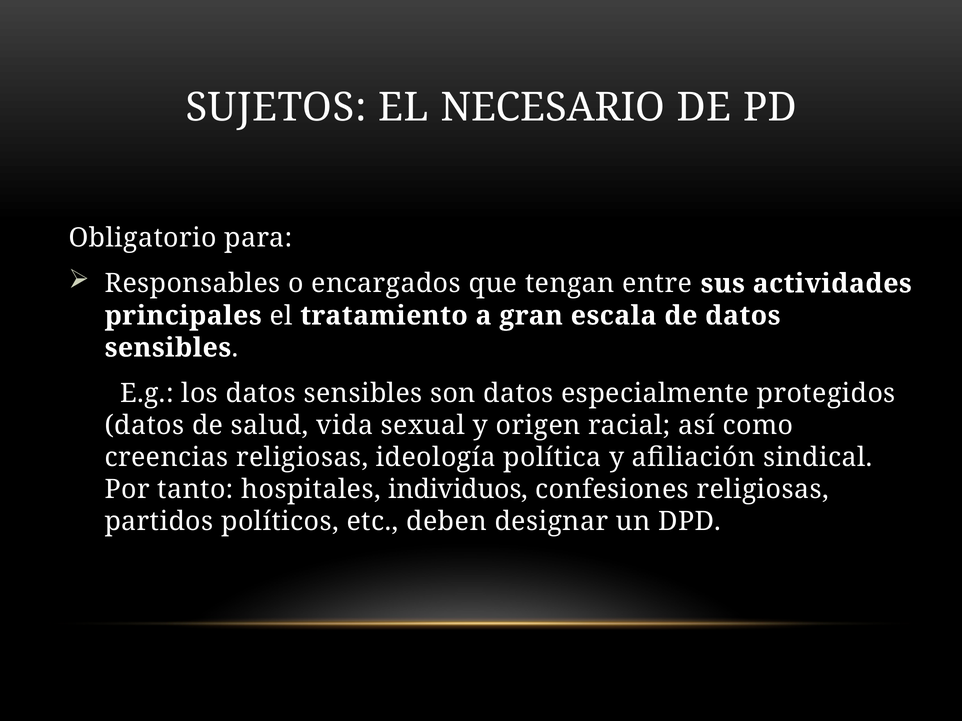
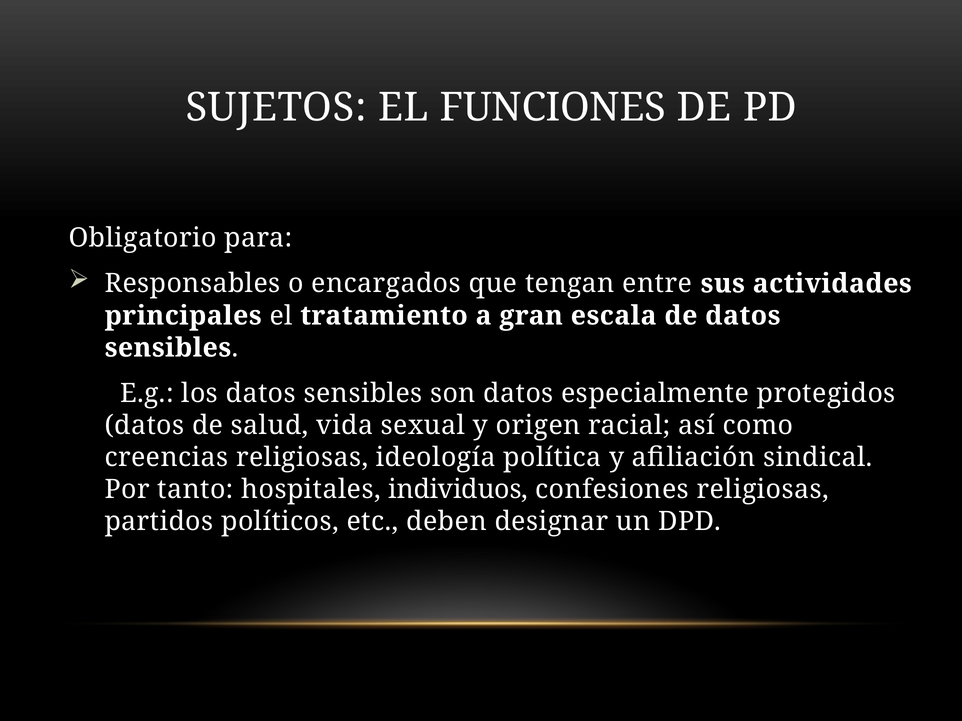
NECESARIO: NECESARIO -> FUNCIONES
